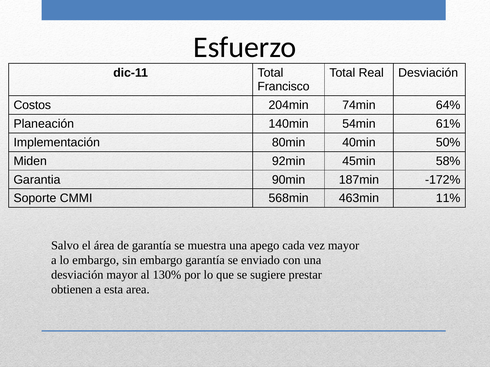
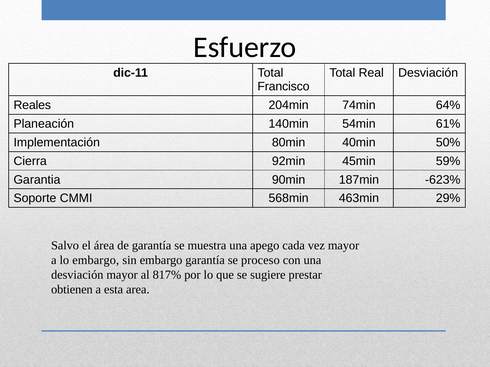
Costos: Costos -> Reales
Miden: Miden -> Cierra
58%: 58% -> 59%
-172%: -172% -> -623%
11%: 11% -> 29%
enviado: enviado -> proceso
130%: 130% -> 817%
